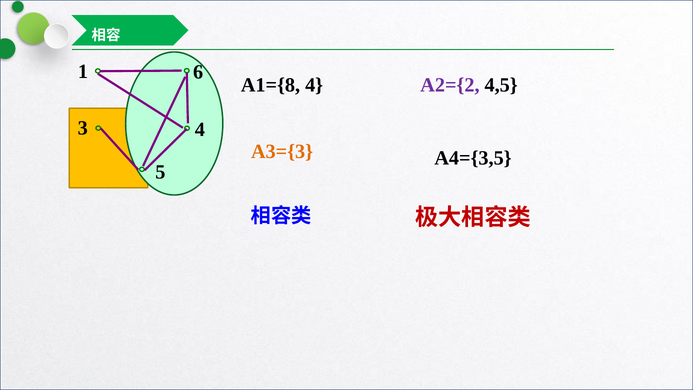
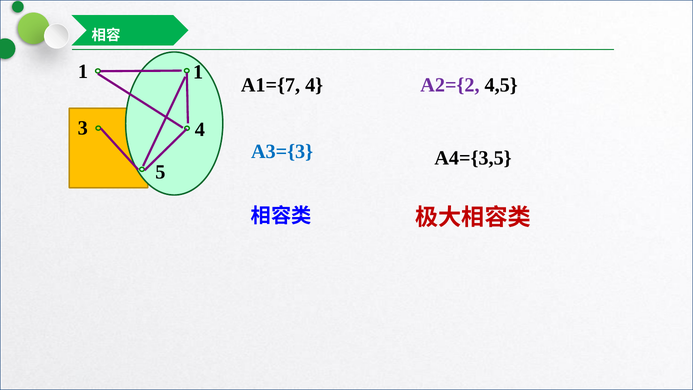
1 6: 6 -> 1
A1={8: A1={8 -> A1={7
A3={3 colour: orange -> blue
